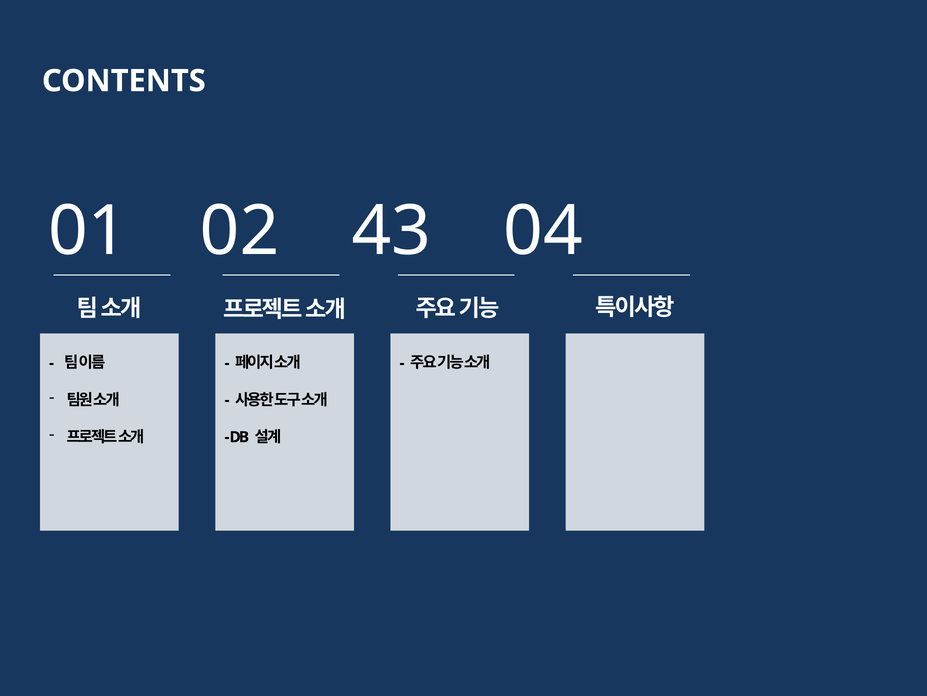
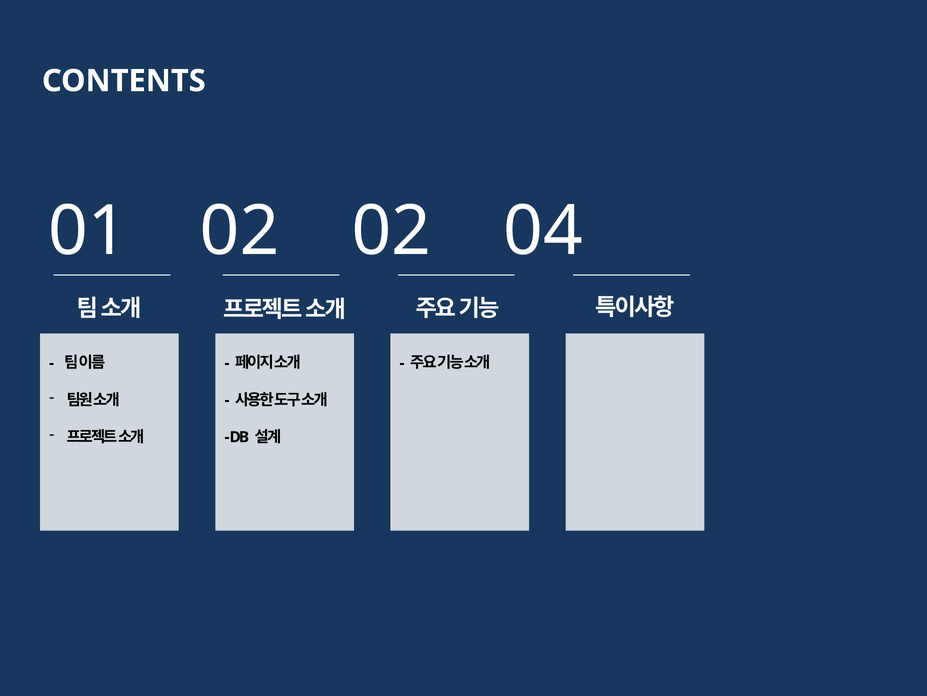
02 43: 43 -> 02
